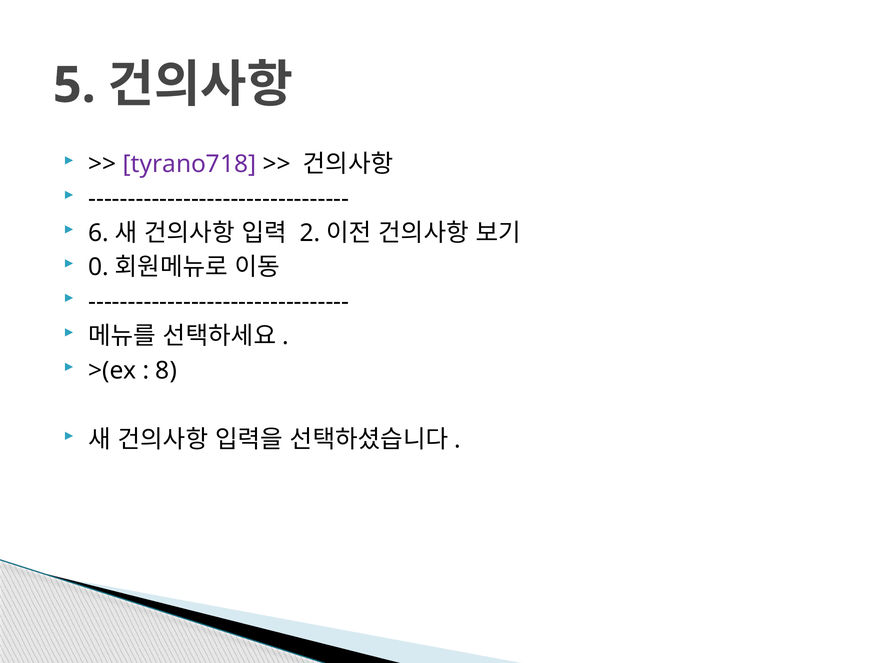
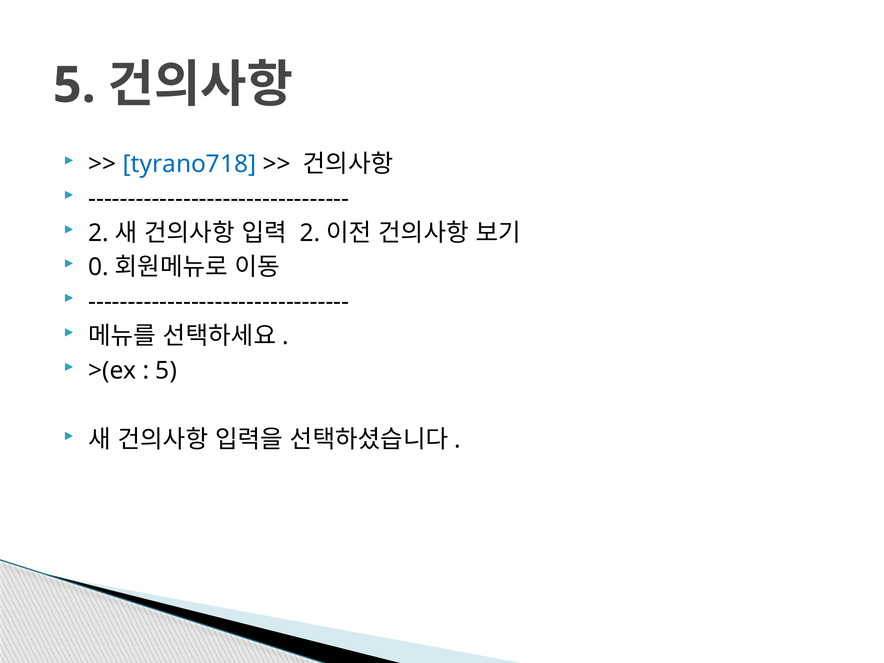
tyrano718 colour: purple -> blue
6 at (99, 233): 6 -> 2
8 at (166, 371): 8 -> 5
